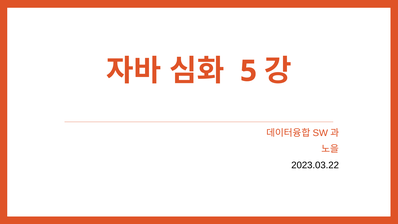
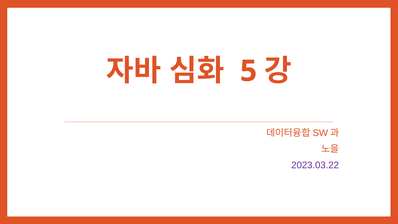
2023.03.22 colour: black -> purple
